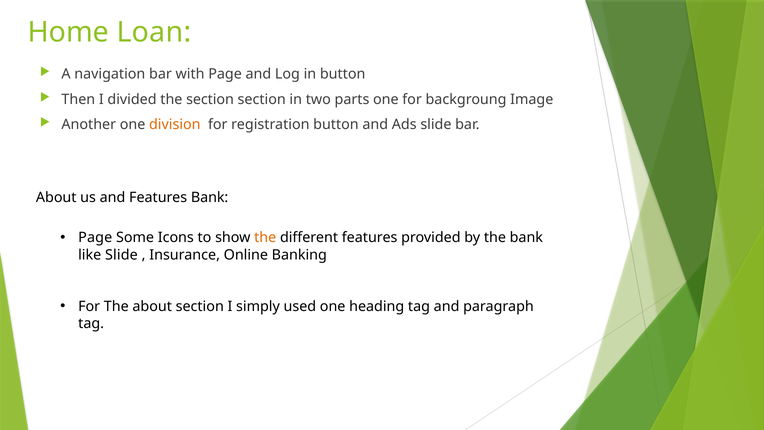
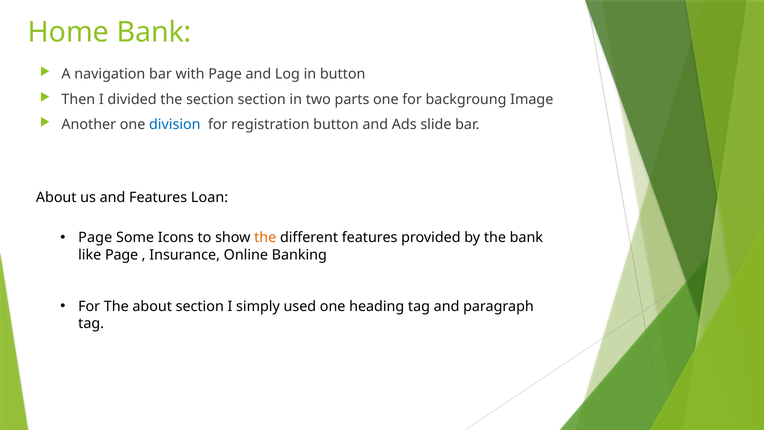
Home Loan: Loan -> Bank
division colour: orange -> blue
Features Bank: Bank -> Loan
like Slide: Slide -> Page
